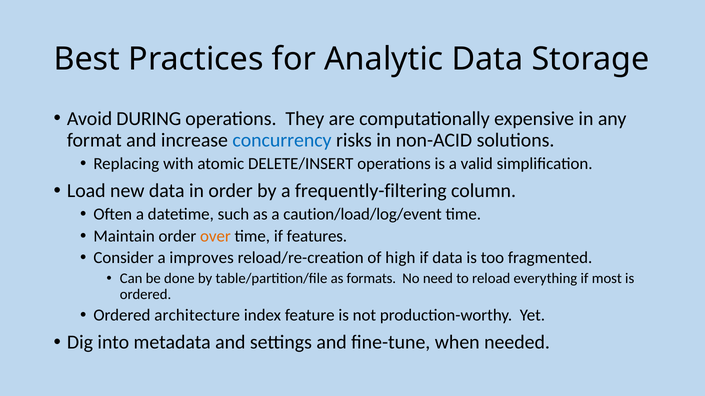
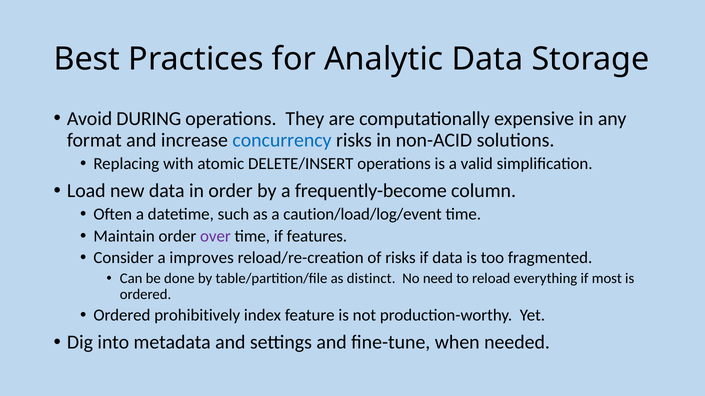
frequently-filtering: frequently-filtering -> frequently-become
over colour: orange -> purple
of high: high -> risks
formats: formats -> distinct
architecture: architecture -> prohibitively
